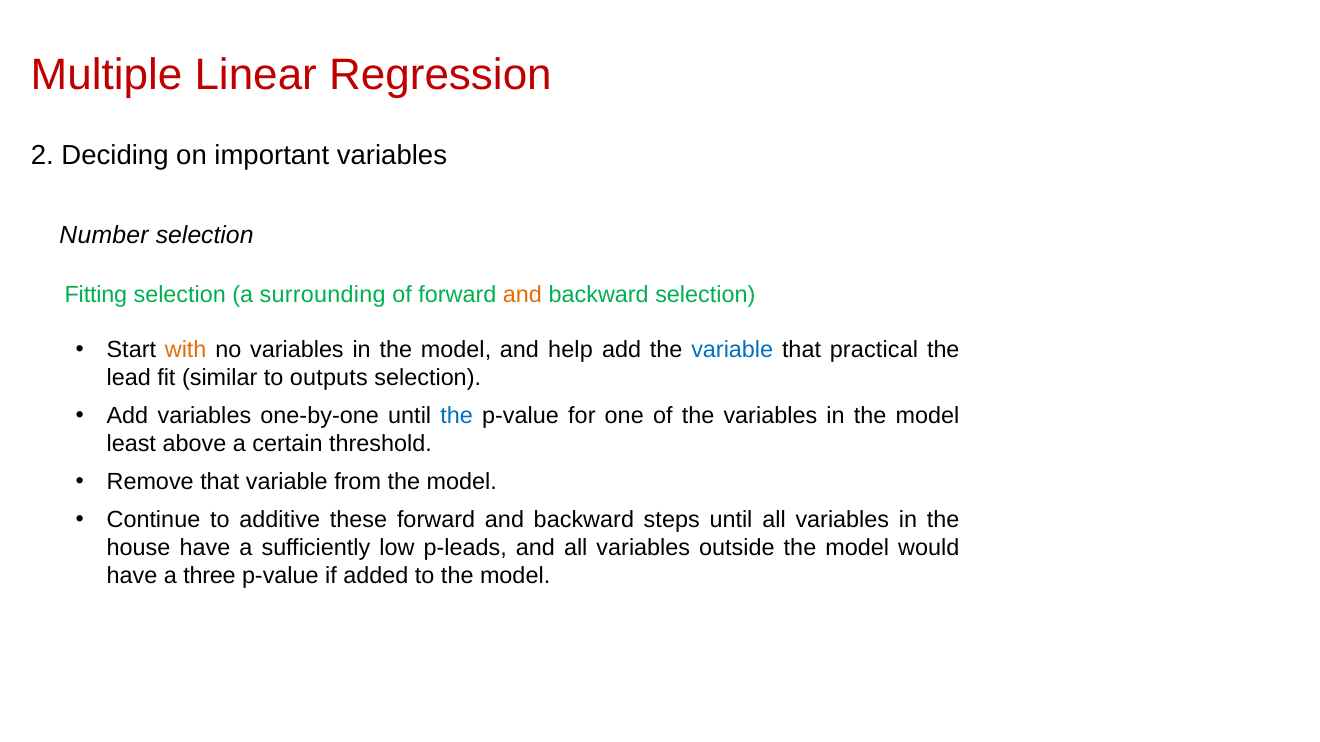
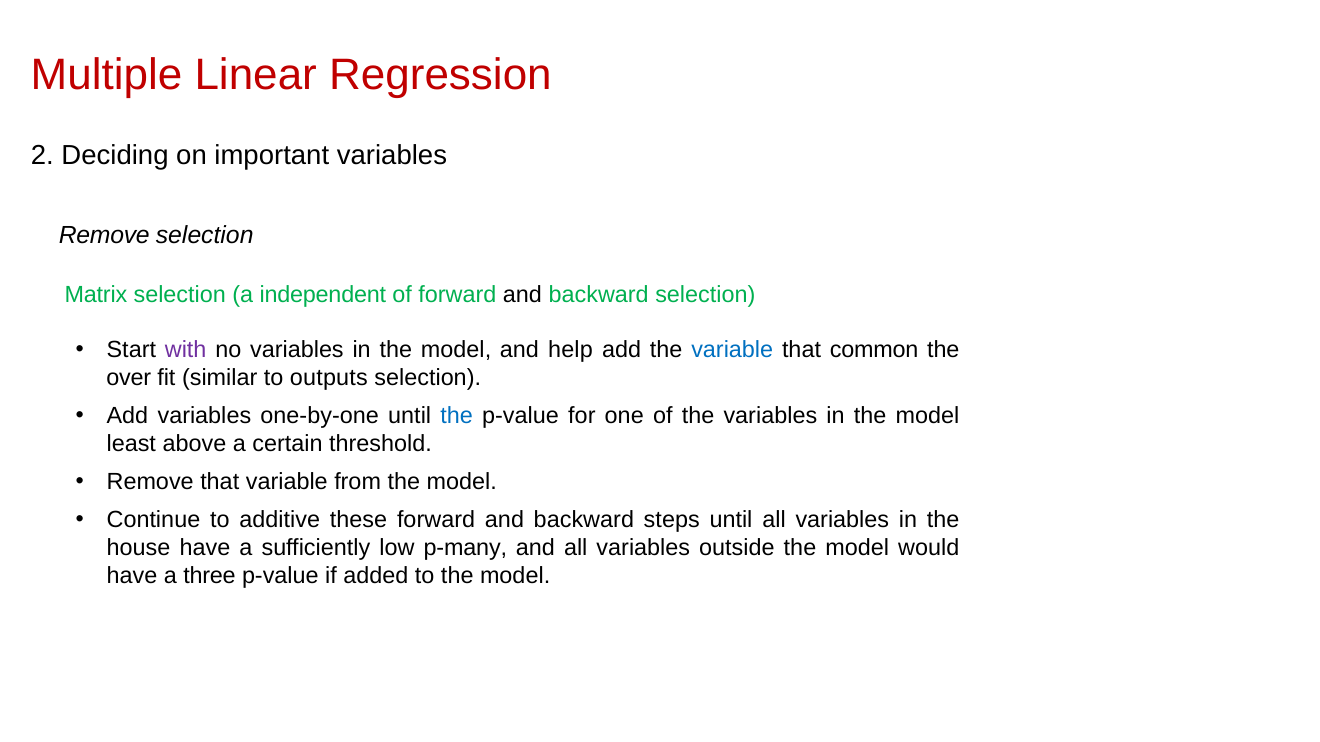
Number at (104, 236): Number -> Remove
Fitting: Fitting -> Matrix
surrounding: surrounding -> independent
and at (522, 295) colour: orange -> black
with colour: orange -> purple
practical: practical -> common
lead: lead -> over
p-leads: p-leads -> p-many
